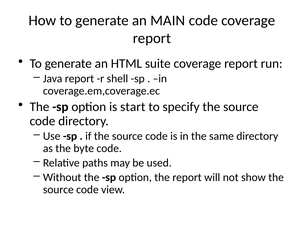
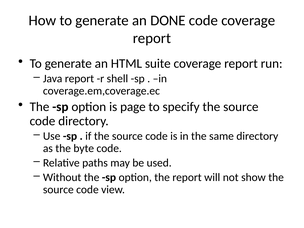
MAIN: MAIN -> DONE
start: start -> page
